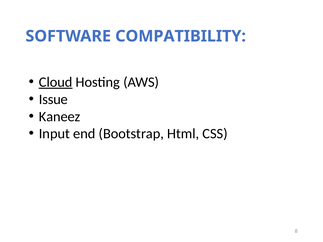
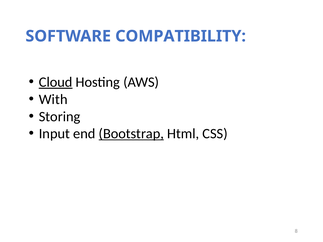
Issue: Issue -> With
Kaneez: Kaneez -> Storing
Bootstrap underline: none -> present
